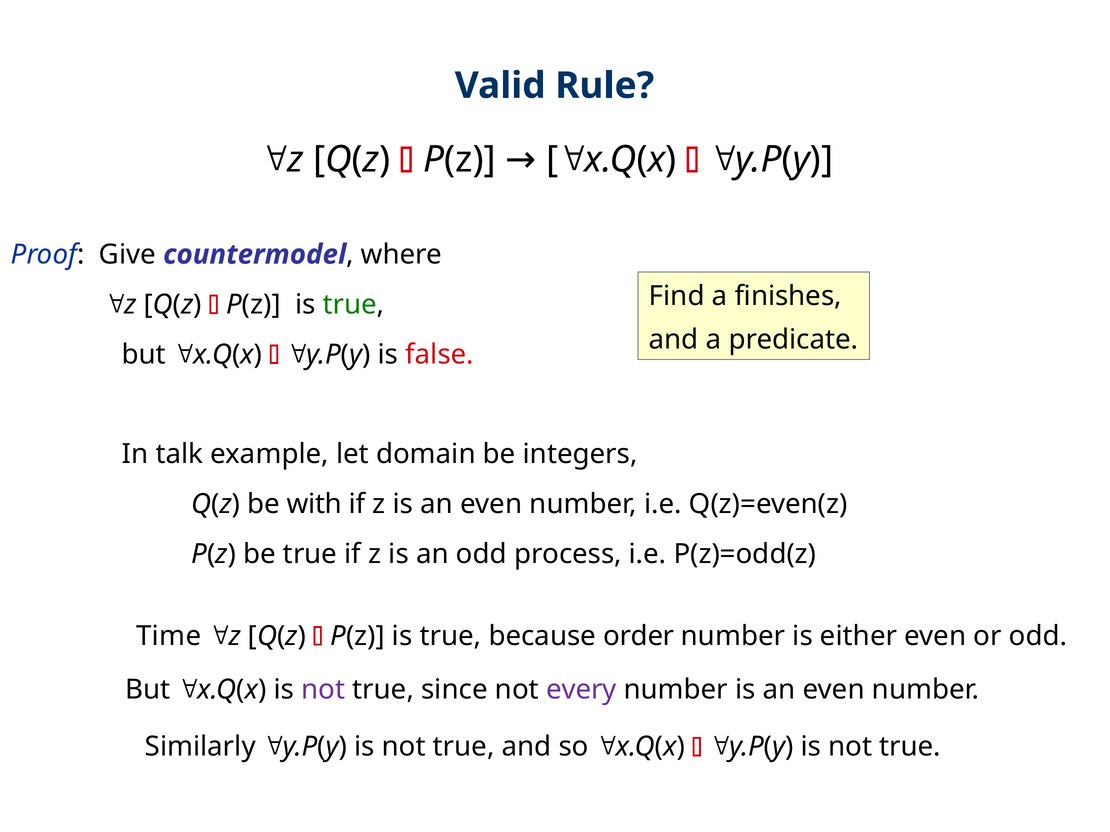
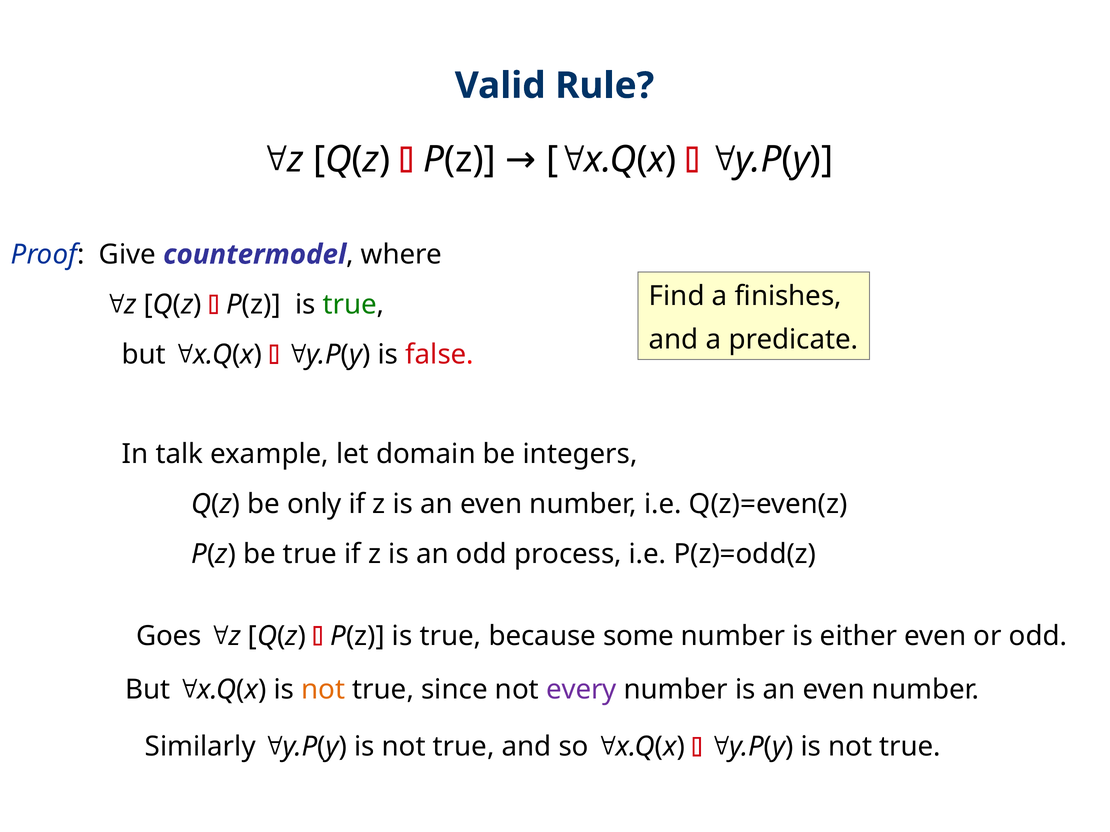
with: with -> only
Time: Time -> Goes
order: order -> some
not at (323, 690) colour: purple -> orange
